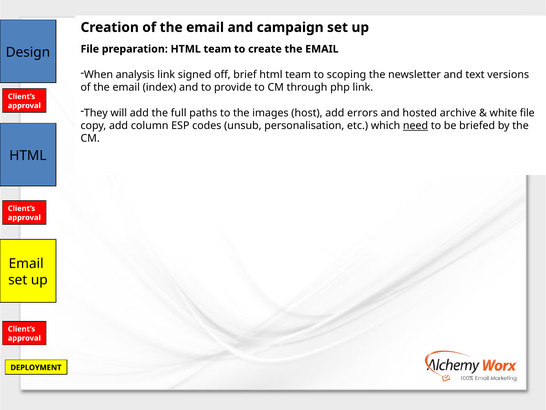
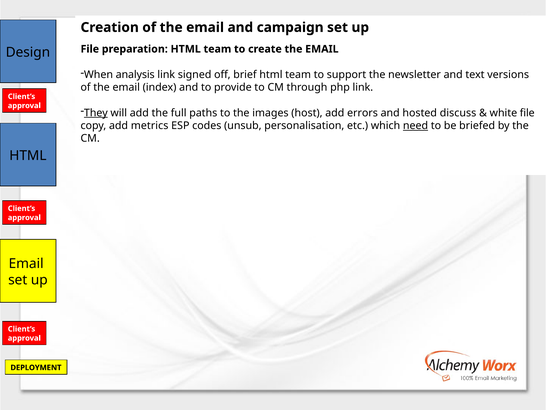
scoping: scoping -> support
They underline: none -> present
archive: archive -> discuss
column: column -> metrics
